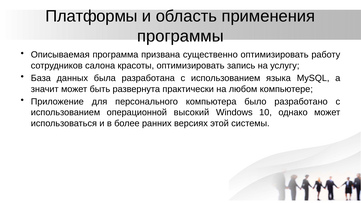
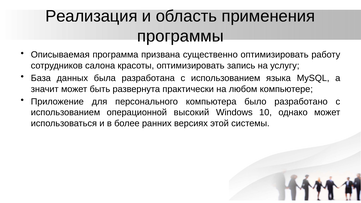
Платформы: Платформы -> Реализация
